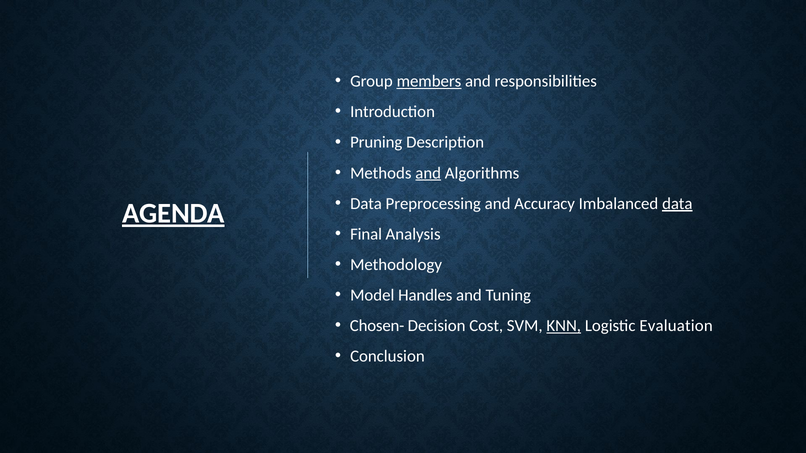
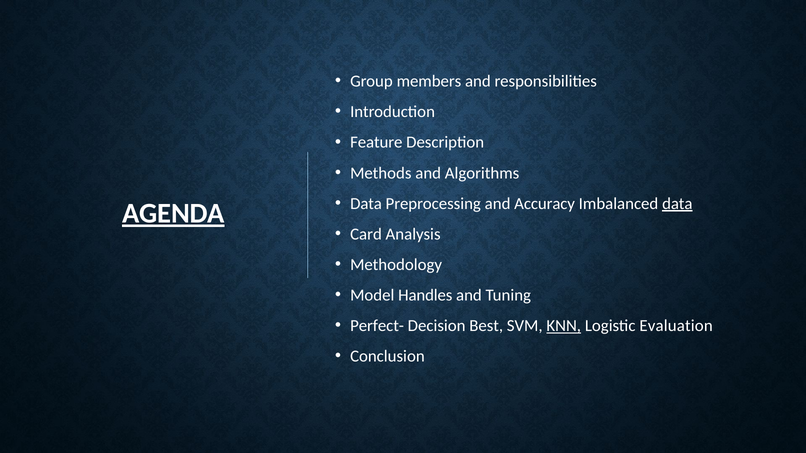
members underline: present -> none
Pruning: Pruning -> Feature
and at (428, 173) underline: present -> none
Final: Final -> Card
Chosen-: Chosen- -> Perfect-
Cost: Cost -> Best
